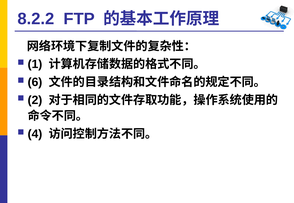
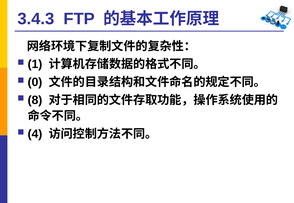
8.2.2: 8.2.2 -> 3.4.3
6: 6 -> 0
2: 2 -> 8
